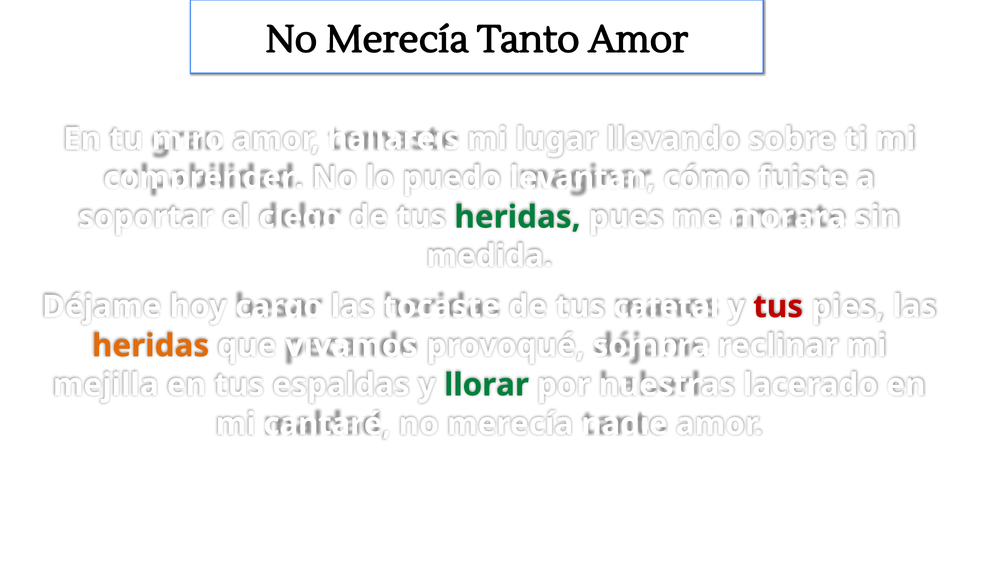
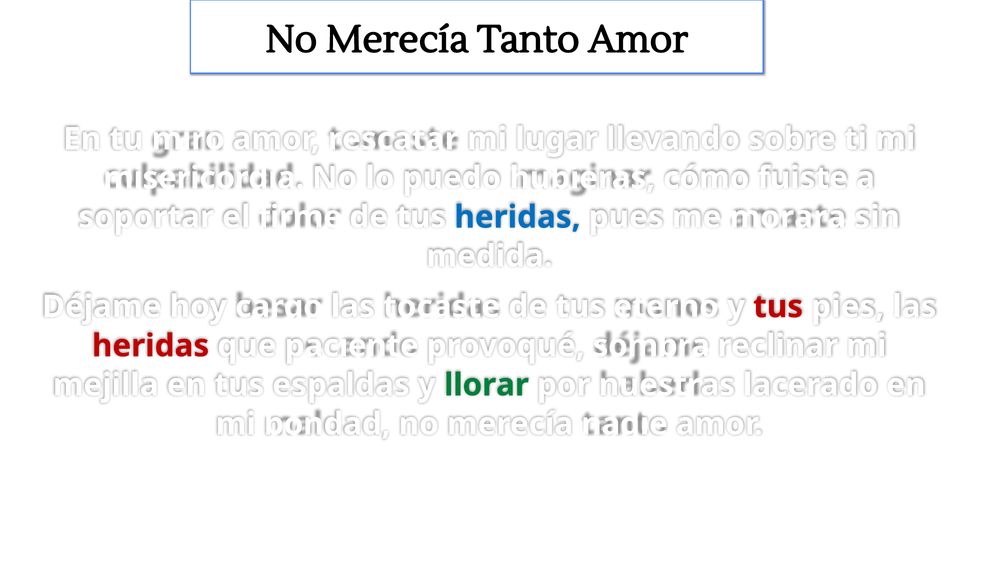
hallaréis: hallaréis -> rescatar
comprender: comprender -> misericordia
levantan: levantan -> hubieras
ciego: ciego -> firme
heridas at (518, 217) colour: green -> blue
cafetal: cafetal -> eterno
heridas at (151, 346) colour: orange -> red
vivamos: vivamos -> paciente
cantaré: cantaré -> bondad
